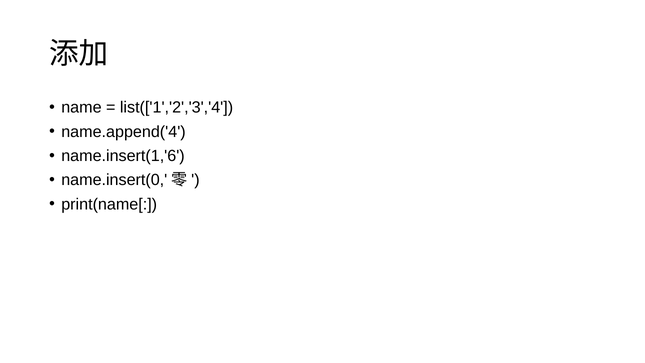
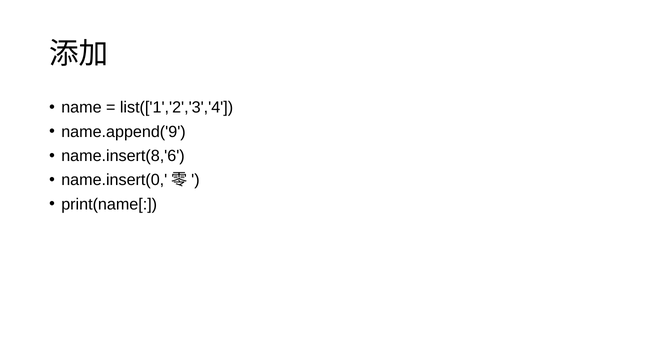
name.append('4: name.append('4 -> name.append('9
name.insert(1,'6: name.insert(1,'6 -> name.insert(8,'6
